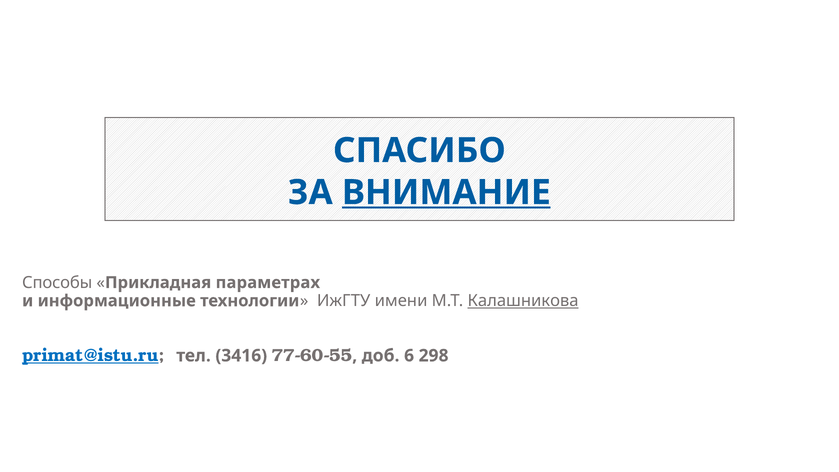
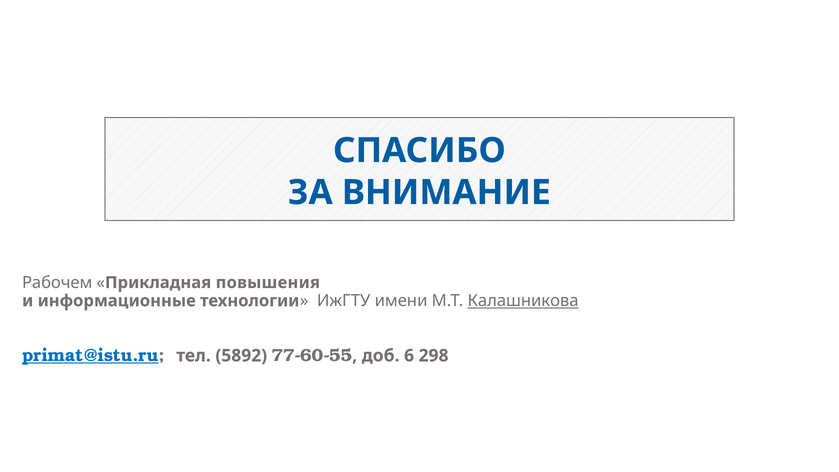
ВНИМАНИЕ underline: present -> none
Способы: Способы -> Рабочем
параметрах: параметрах -> повышения
3416: 3416 -> 5892
